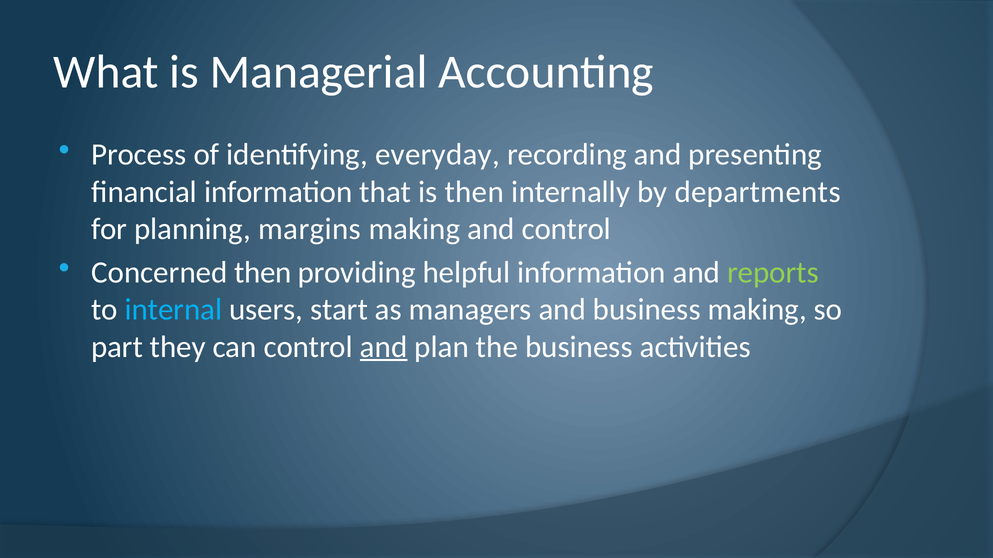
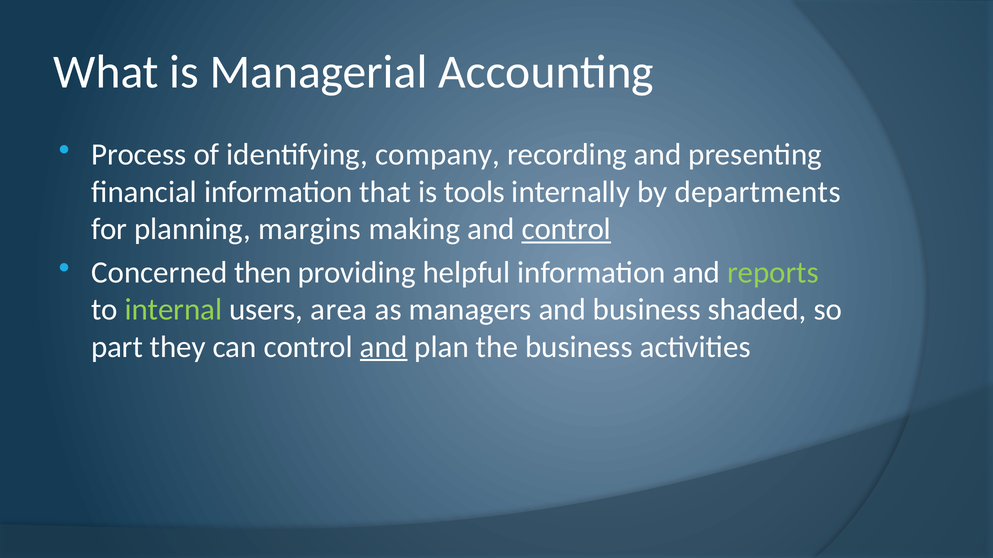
everyday: everyday -> company
is then: then -> tools
control at (566, 229) underline: none -> present
internal colour: light blue -> light green
start: start -> area
business making: making -> shaded
